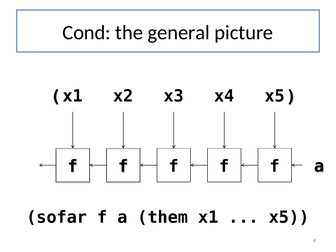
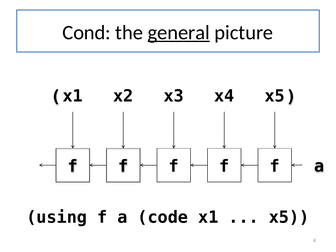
general underline: none -> present
sofar: sofar -> using
them: them -> code
